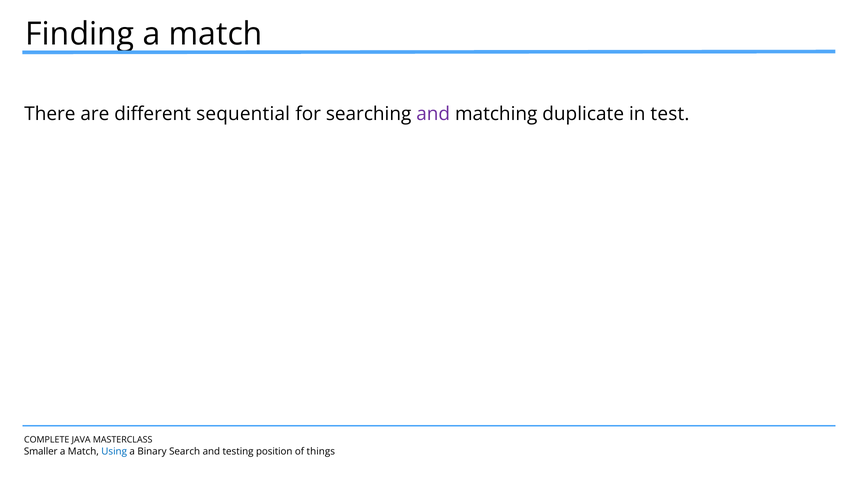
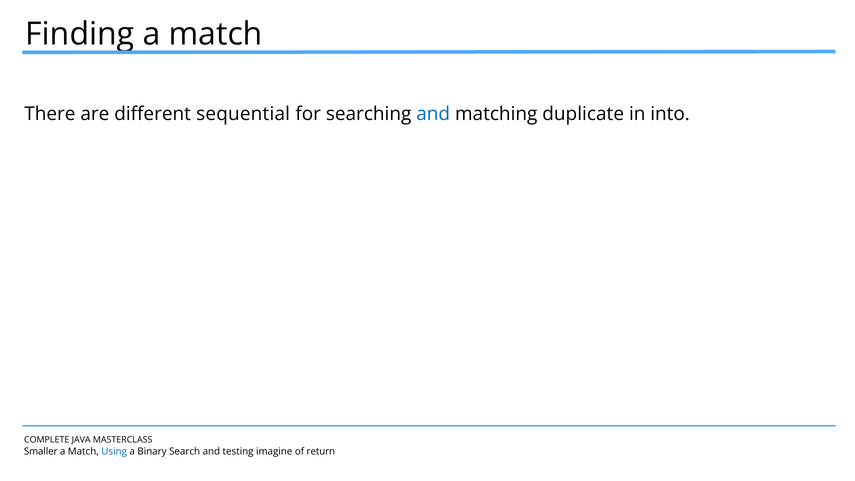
and at (433, 114) colour: purple -> blue
test: test -> into
position: position -> imagine
things: things -> return
